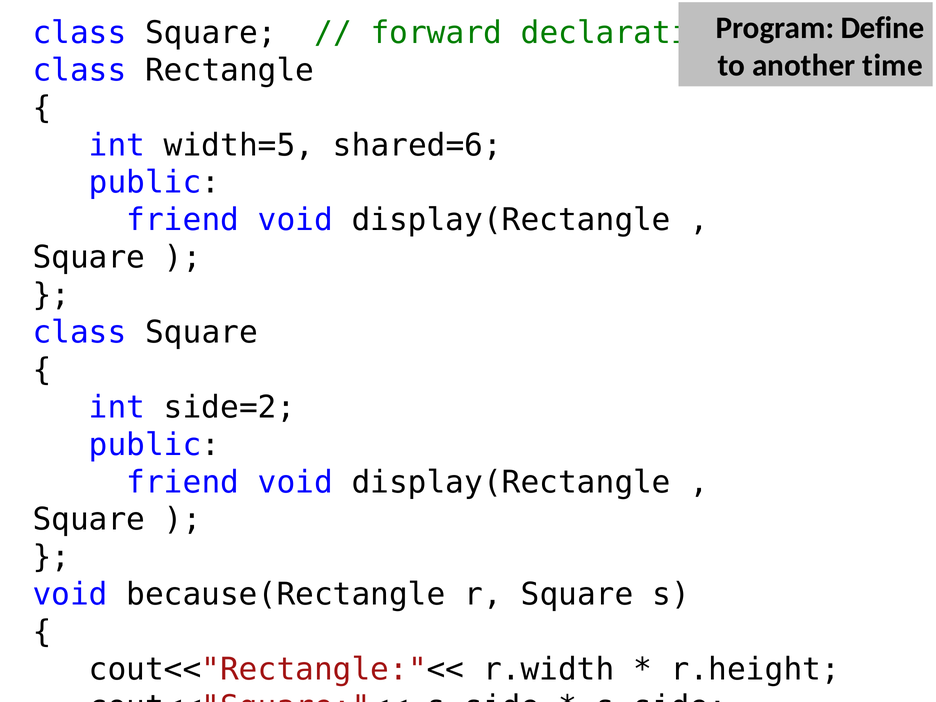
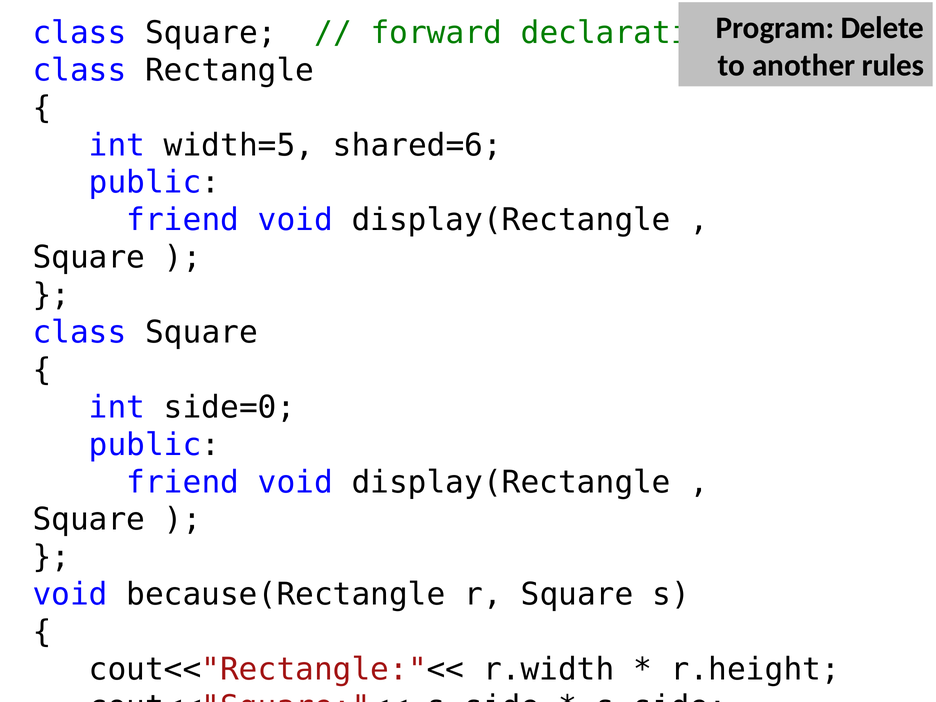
Define: Define -> Delete
time: time -> rules
side=2: side=2 -> side=0
